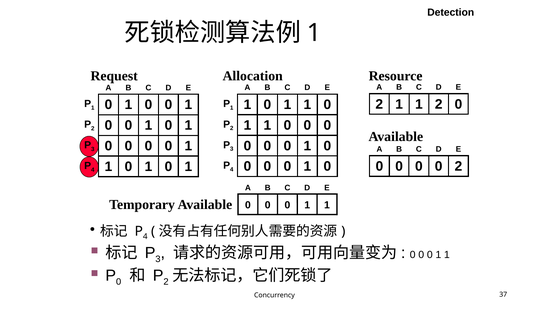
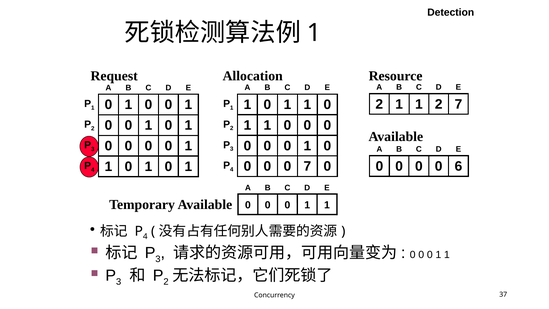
1 2 0: 0 -> 7
0 2: 2 -> 6
1 at (307, 166): 1 -> 7
0 at (119, 282): 0 -> 3
